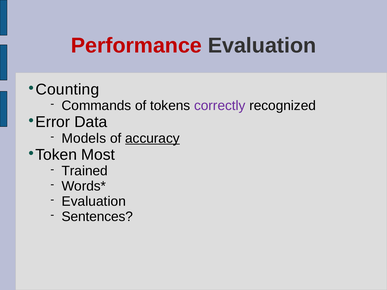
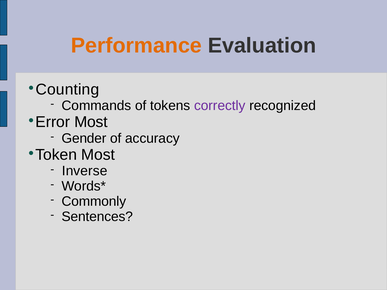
Performance colour: red -> orange
Error Data: Data -> Most
Models: Models -> Gender
accuracy underline: present -> none
Trained: Trained -> Inverse
Evaluation at (94, 202): Evaluation -> Commonly
